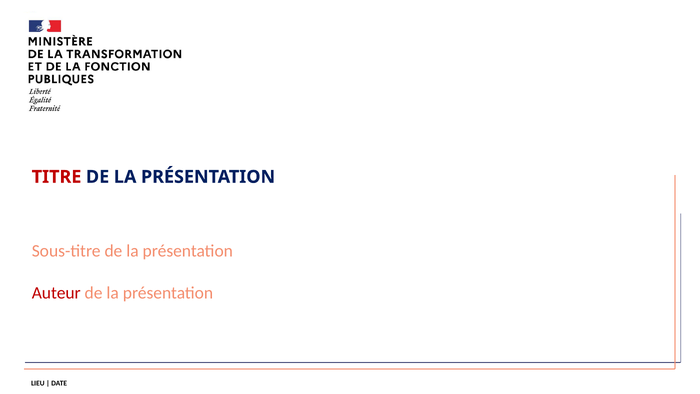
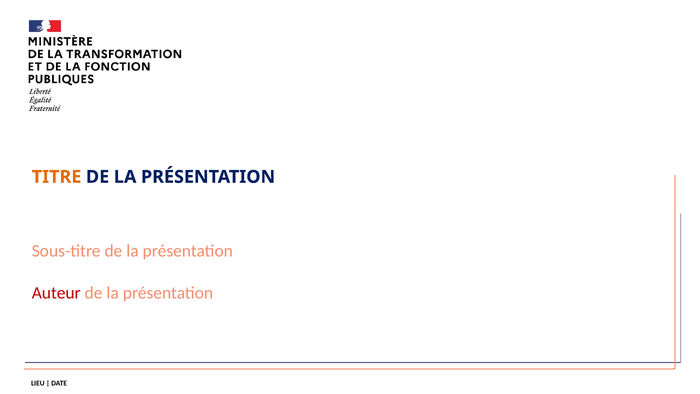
TITRE colour: red -> orange
